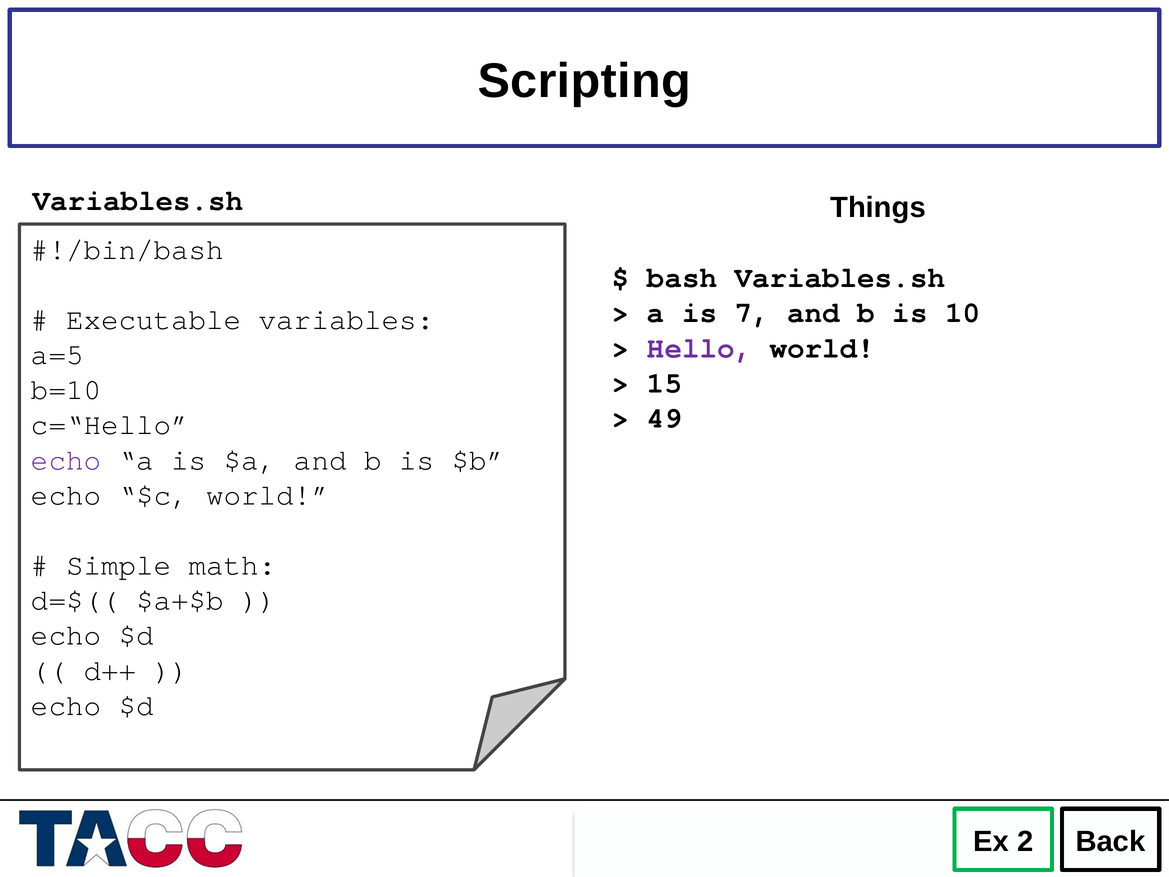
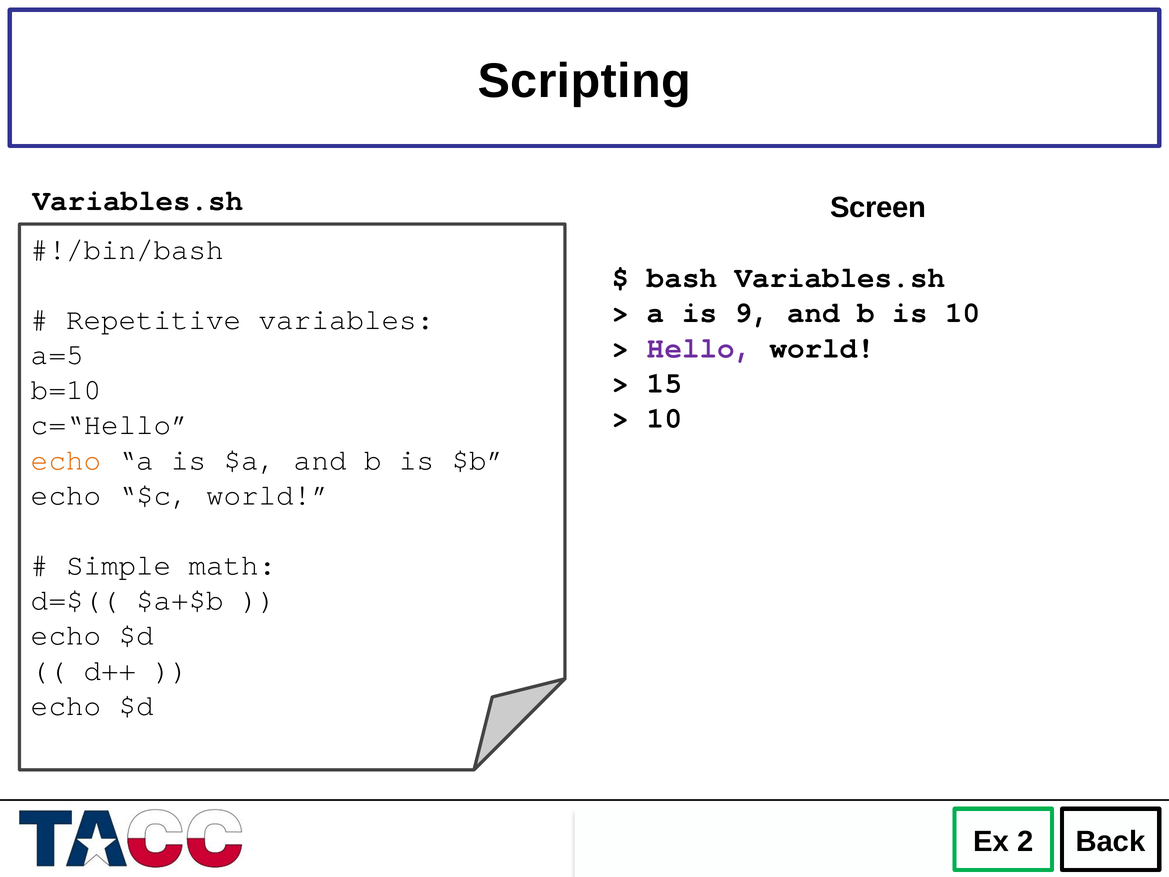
Things: Things -> Screen
7: 7 -> 9
Executable: Executable -> Repetitive
49 at (665, 418): 49 -> 10
echo at (66, 460) colour: purple -> orange
